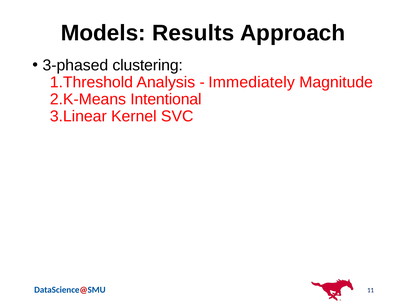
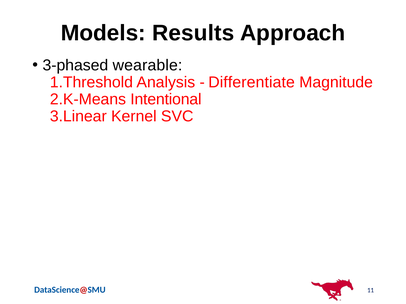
clustering: clustering -> wearable
Immediately: Immediately -> Differentiate
